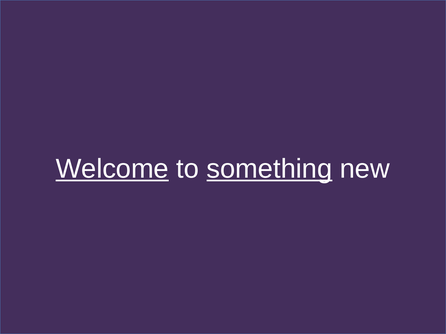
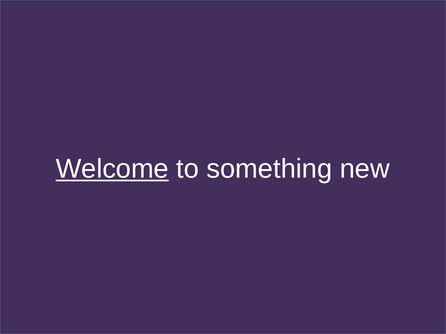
something at (269, 169) underline: present -> none
